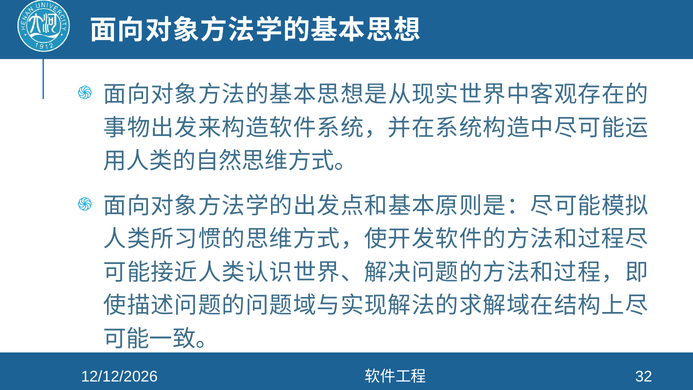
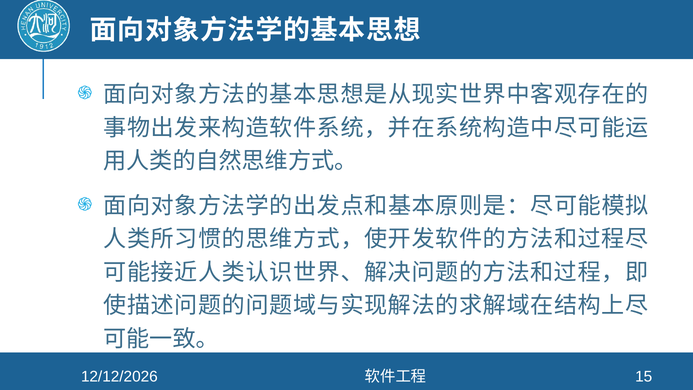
32: 32 -> 15
